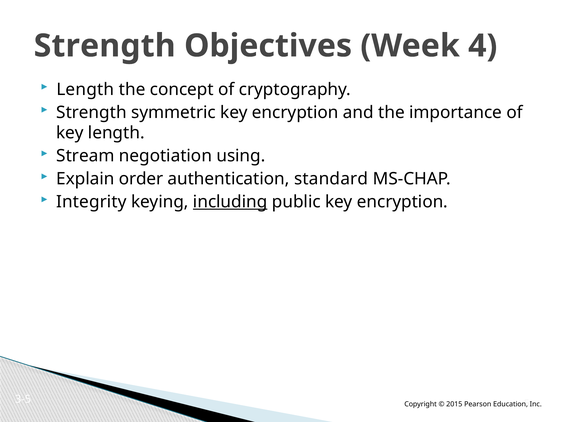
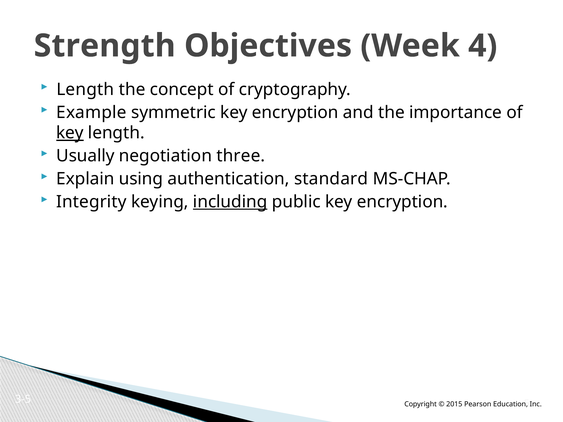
Strength at (91, 112): Strength -> Example
key at (70, 133) underline: none -> present
Stream: Stream -> Usually
using: using -> three
order: order -> using
